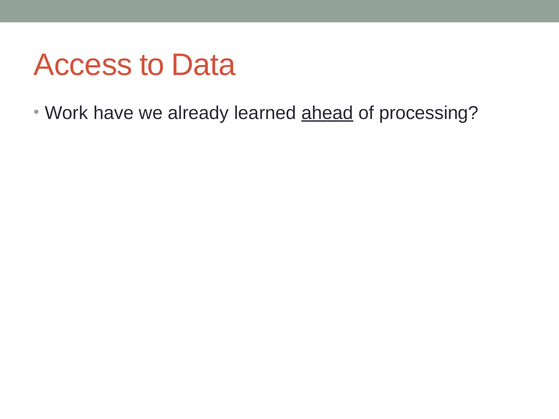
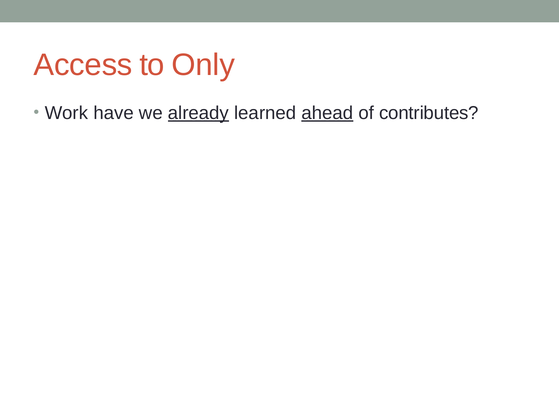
Data: Data -> Only
already underline: none -> present
processing: processing -> contributes
